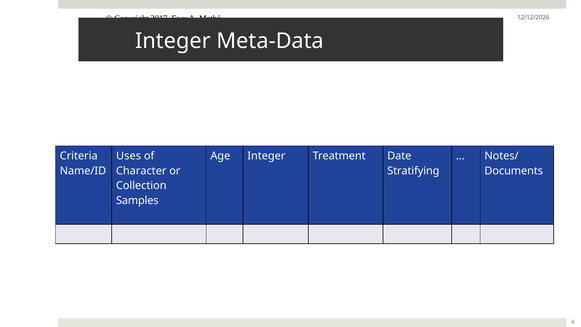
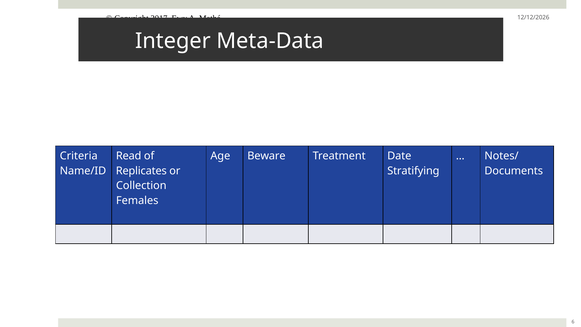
Uses: Uses -> Read
Age Integer: Integer -> Beware
Character: Character -> Replicates
Samples: Samples -> Females
